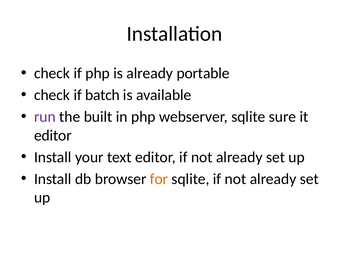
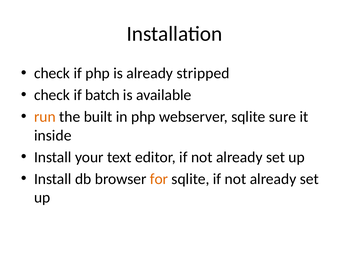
portable: portable -> stripped
run colour: purple -> orange
editor at (53, 135): editor -> inside
